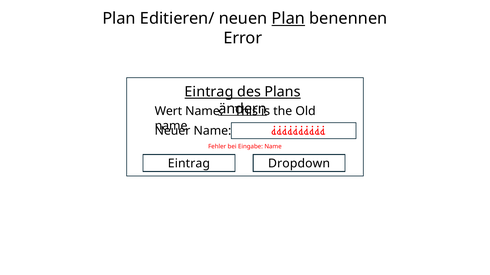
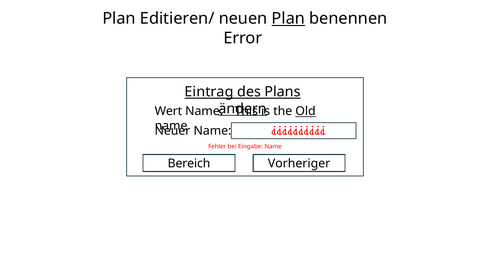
Old underline: none -> present
Eintrag at (189, 164): Eintrag -> Bereich
Dropdown: Dropdown -> Vorheriger
